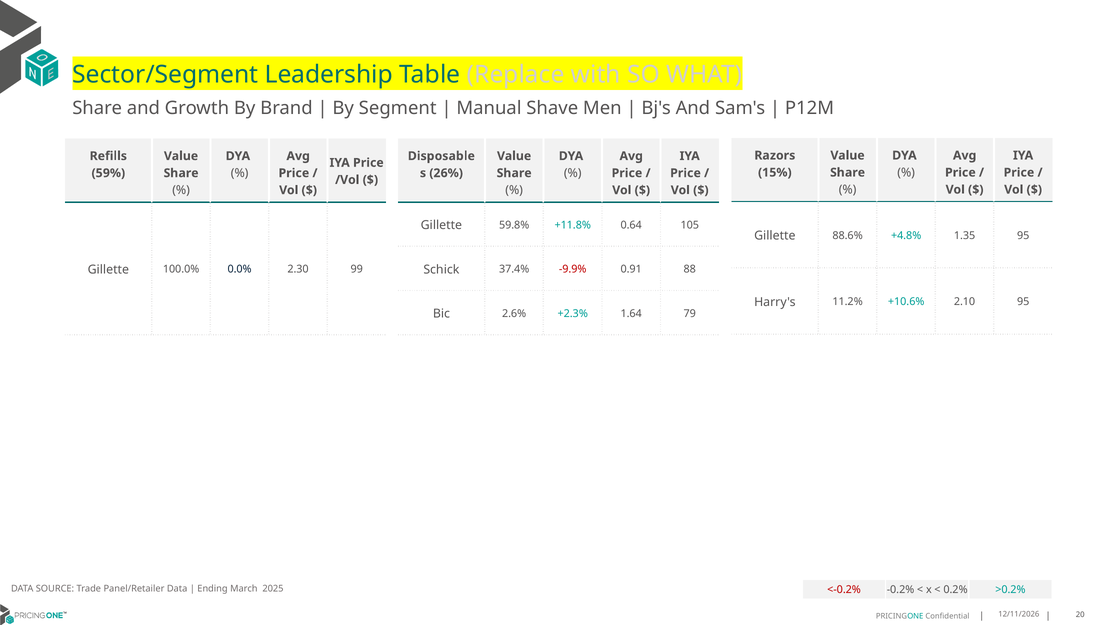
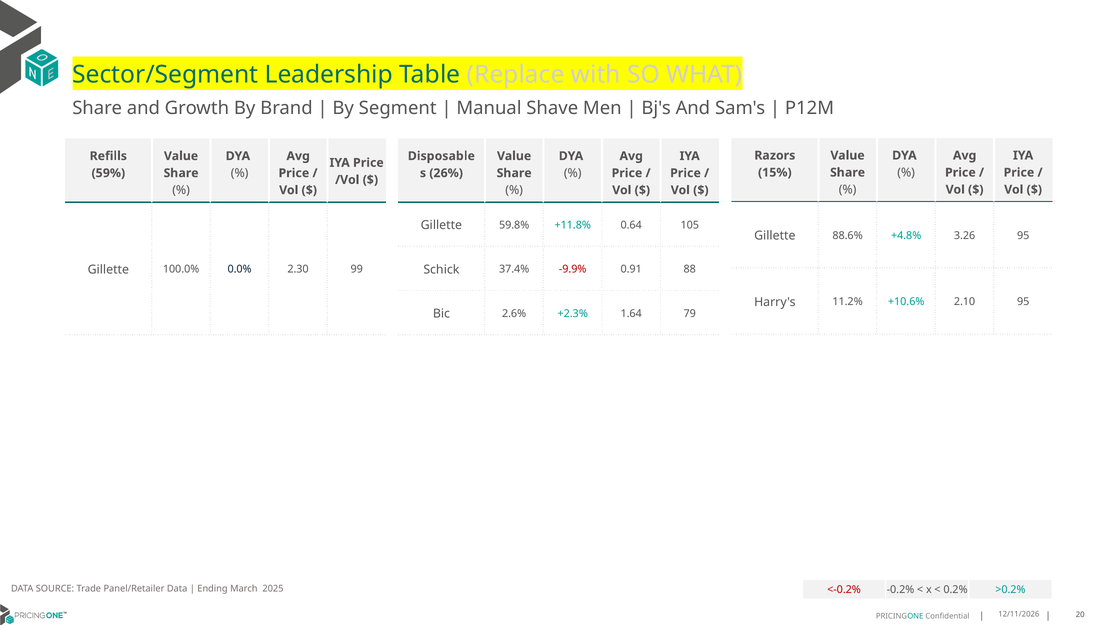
1.35: 1.35 -> 3.26
